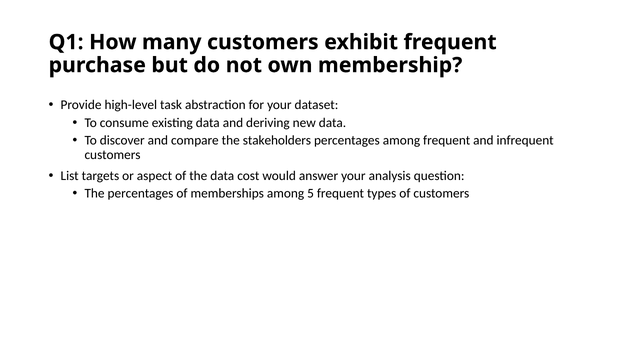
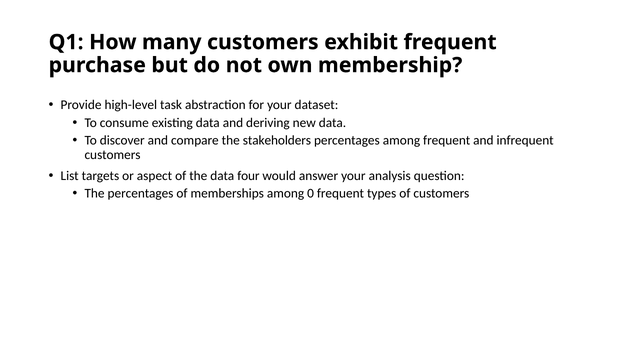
cost: cost -> four
5: 5 -> 0
